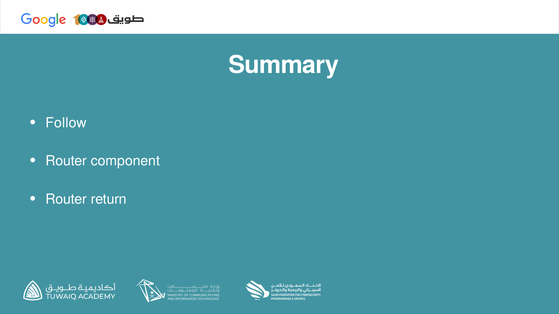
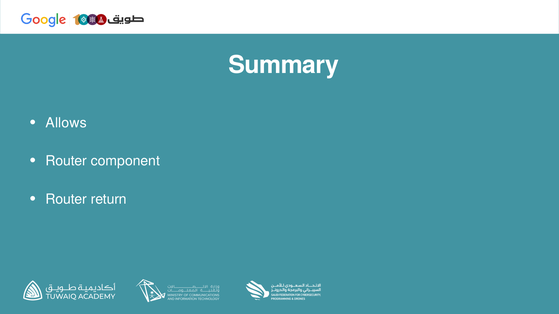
Follow: Follow -> Allows
